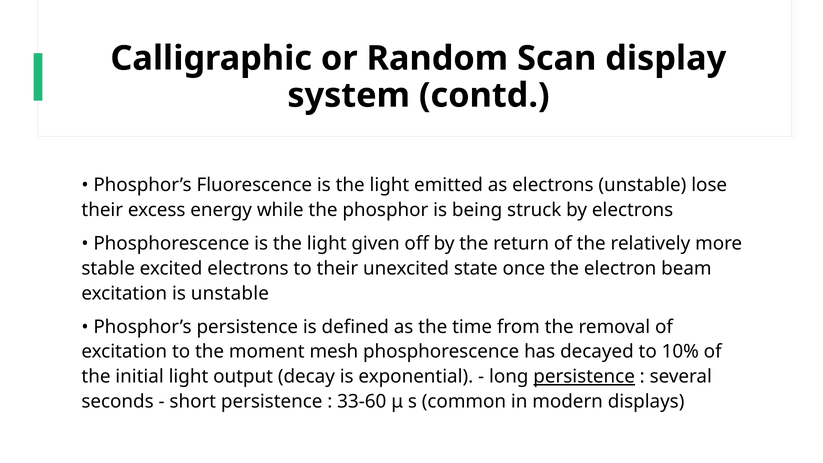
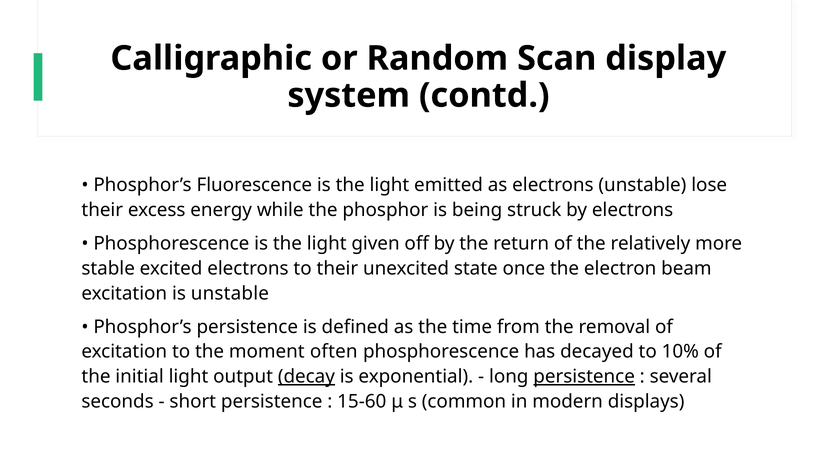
mesh: mesh -> often
decay underline: none -> present
33-60: 33-60 -> 15-60
